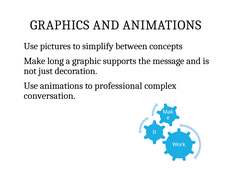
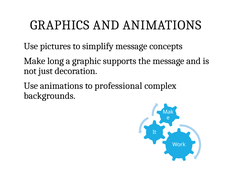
simplify between: between -> message
conversation: conversation -> backgrounds
